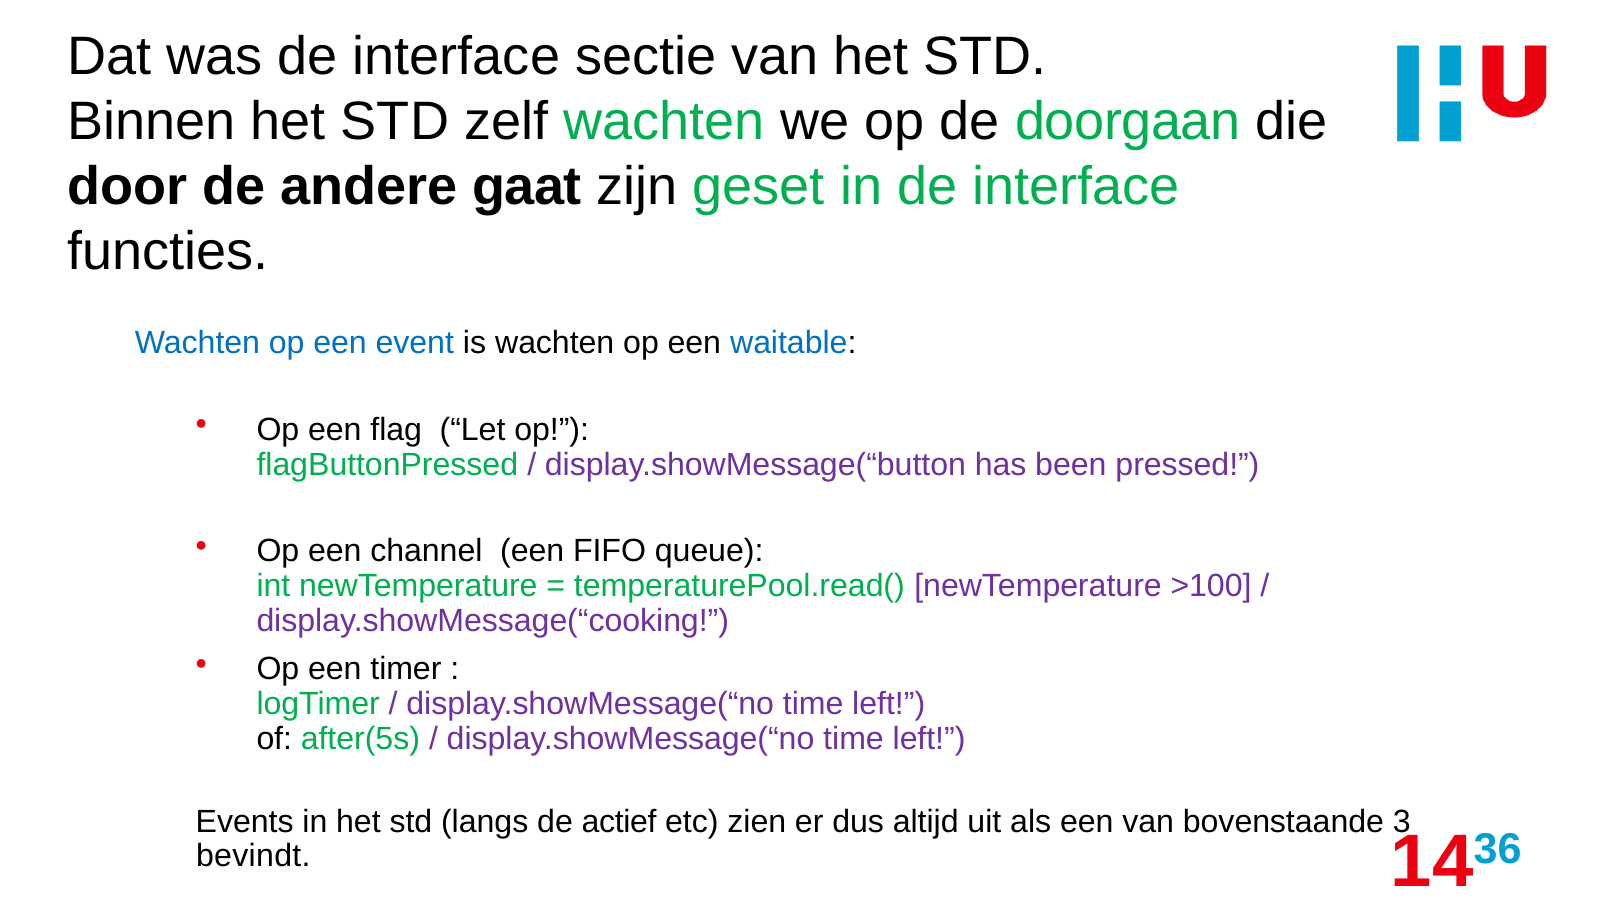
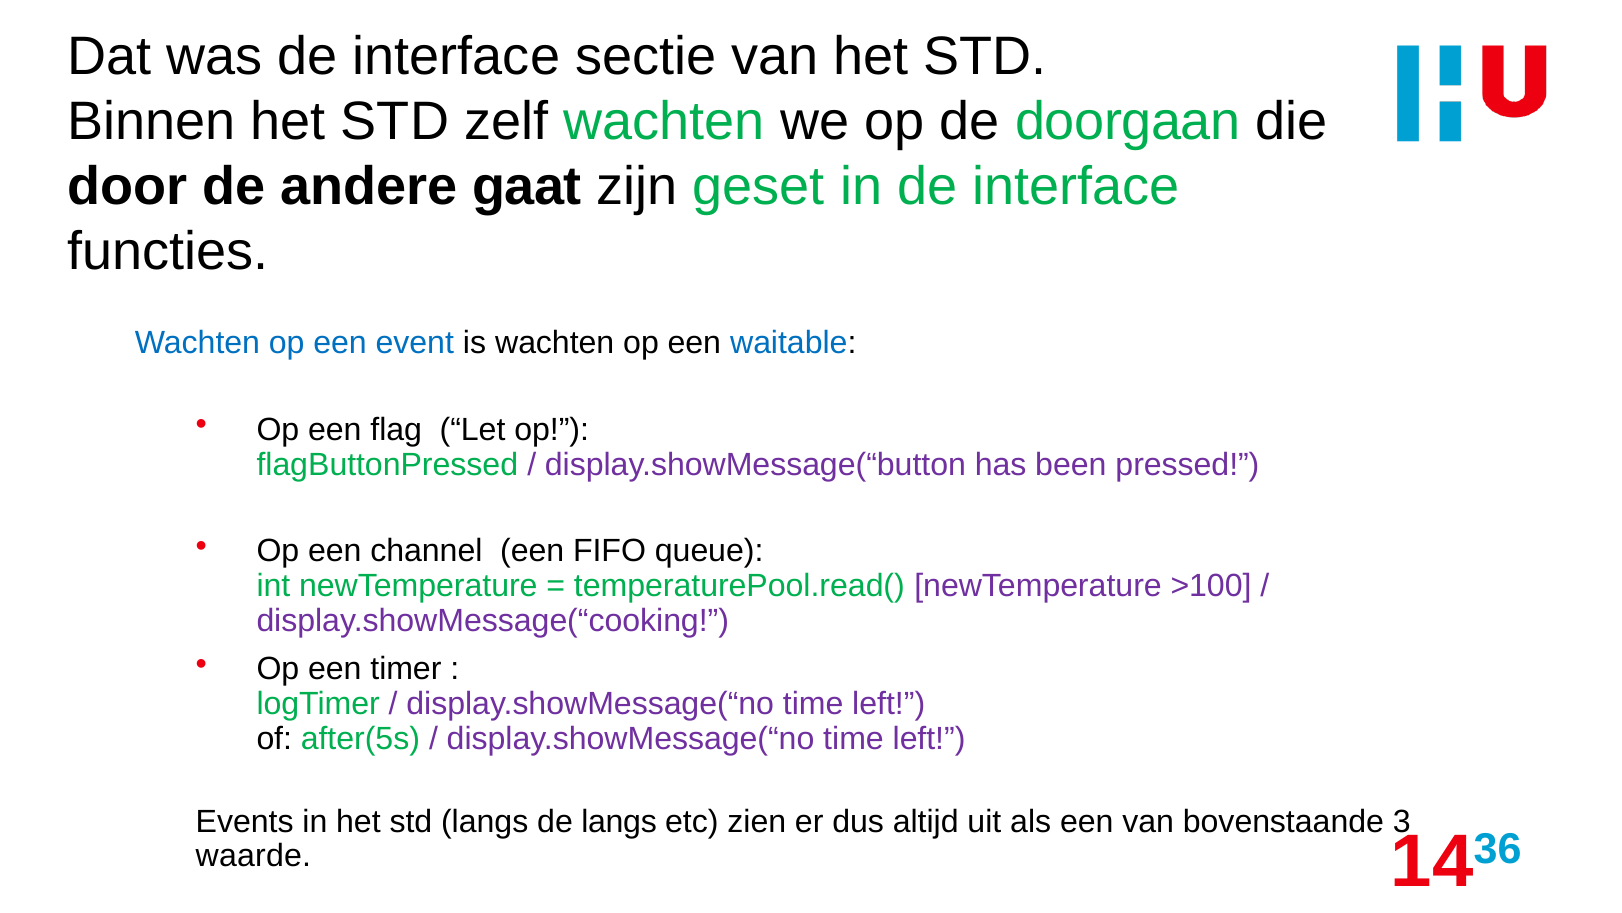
de actief: actief -> langs
bevindt: bevindt -> waarde
